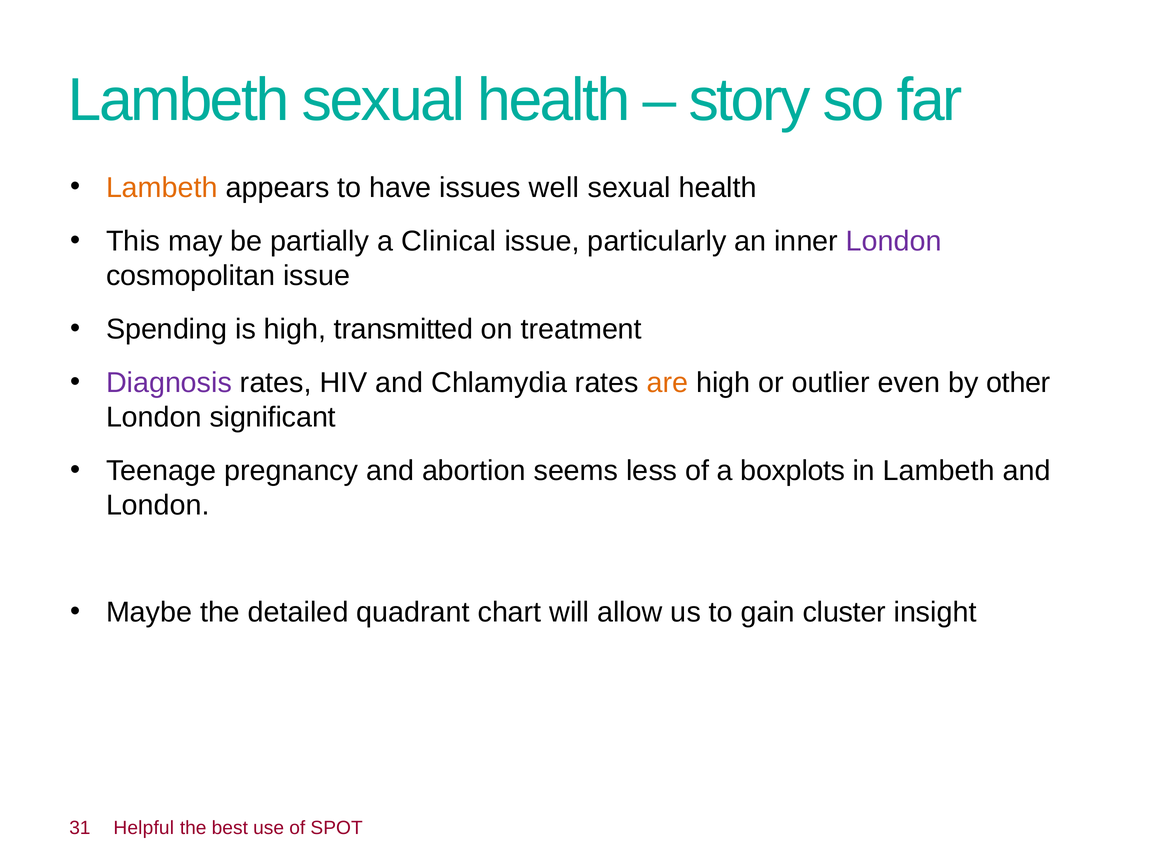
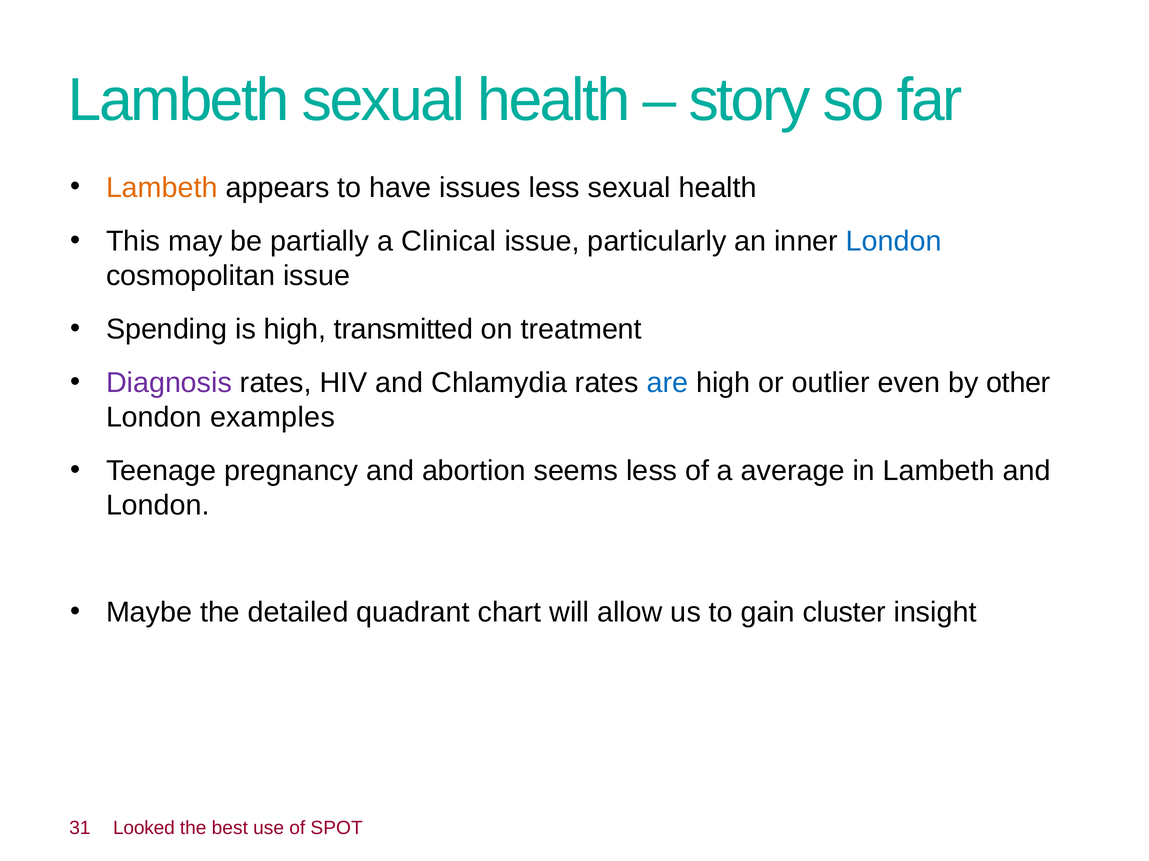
issues well: well -> less
London at (894, 241) colour: purple -> blue
are colour: orange -> blue
significant: significant -> examples
boxplots: boxplots -> average
Helpful: Helpful -> Looked
